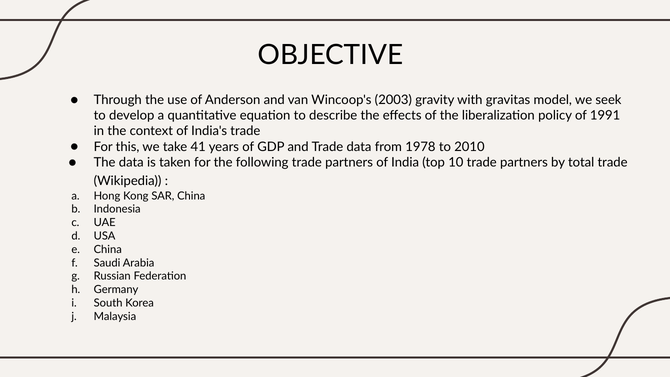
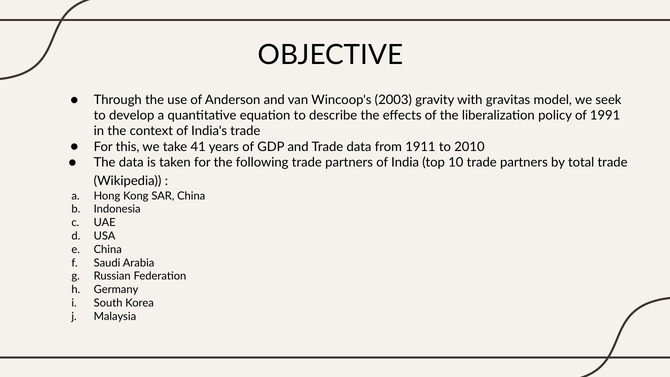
1978: 1978 -> 1911
